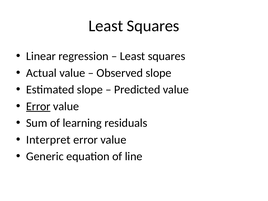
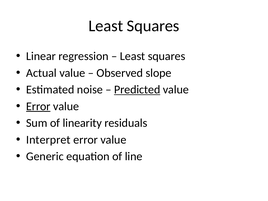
Estimated slope: slope -> noise
Predicted underline: none -> present
learning: learning -> linearity
